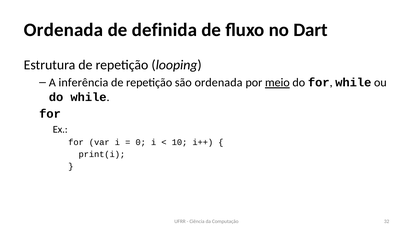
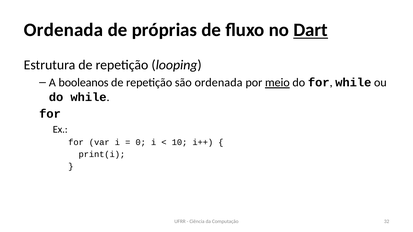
definida: definida -> próprias
Dart underline: none -> present
inferência: inferência -> booleanos
